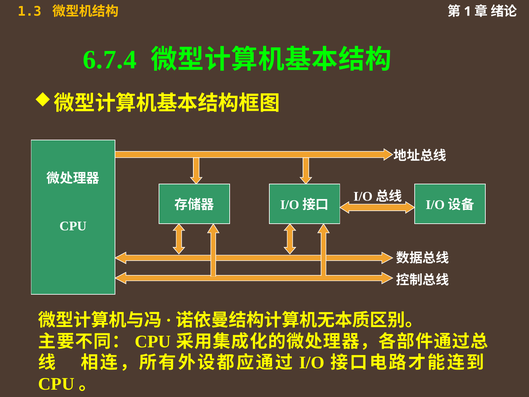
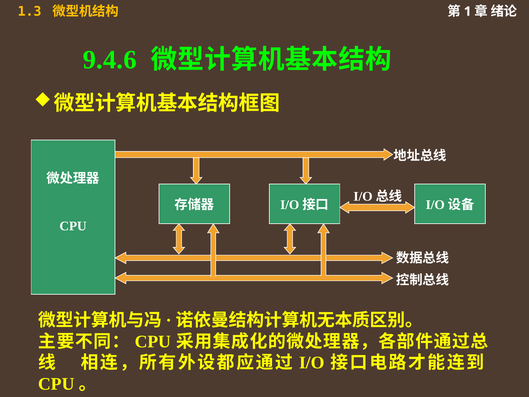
6.7.4: 6.7.4 -> 9.4.6
